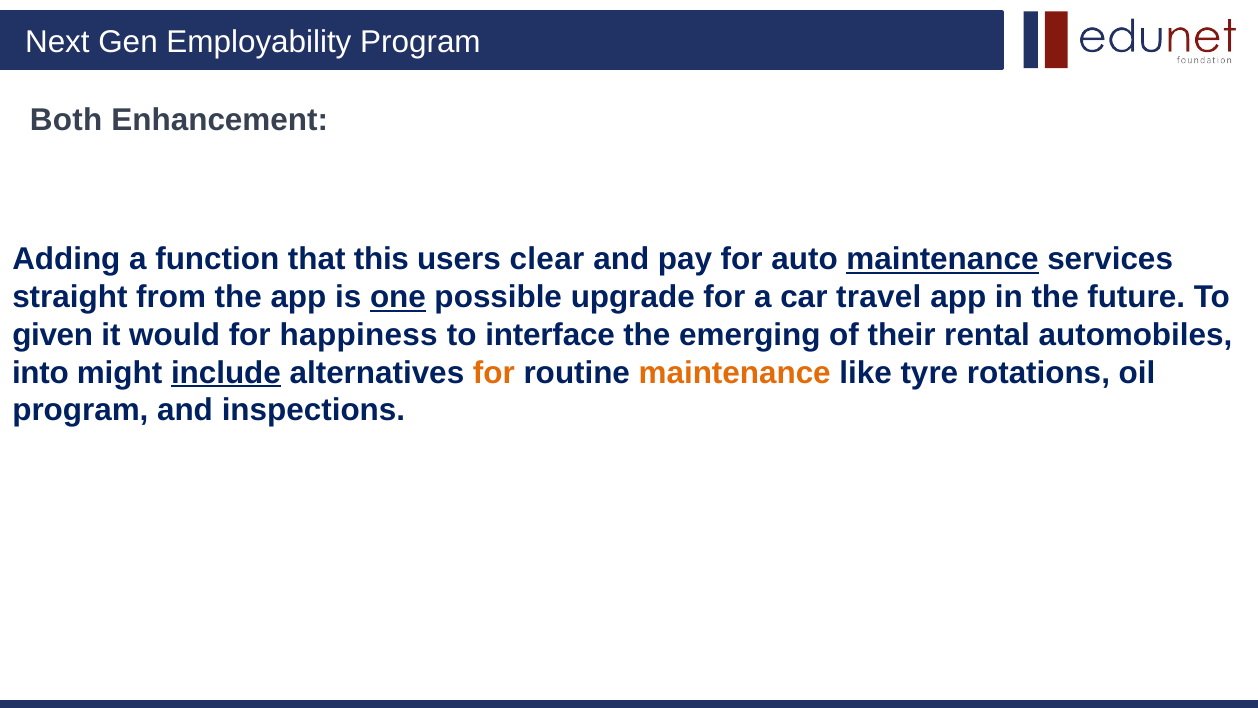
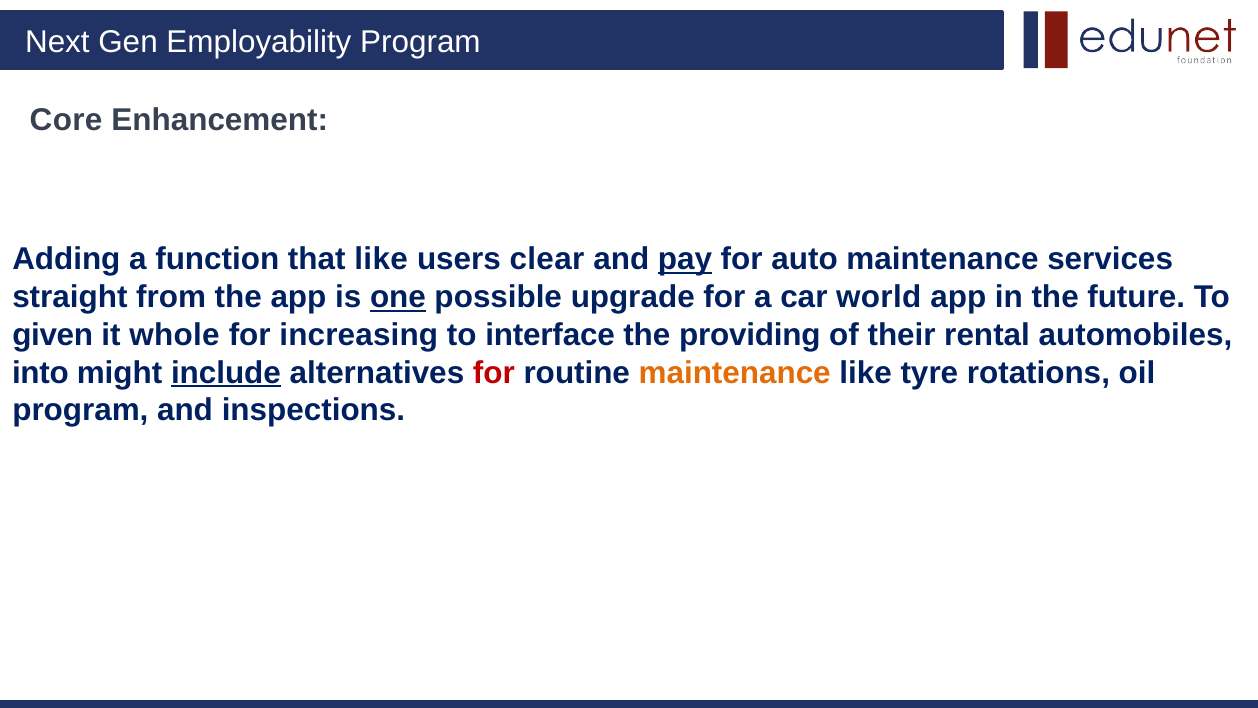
Both: Both -> Core
that this: this -> like
pay underline: none -> present
maintenance at (942, 259) underline: present -> none
travel: travel -> world
would: would -> whole
happiness: happiness -> increasing
emerging: emerging -> providing
for at (494, 373) colour: orange -> red
